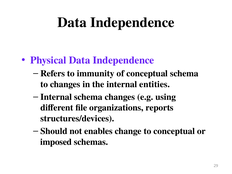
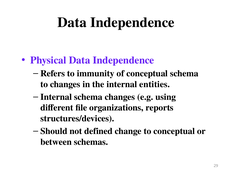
enables: enables -> defined
imposed: imposed -> between
